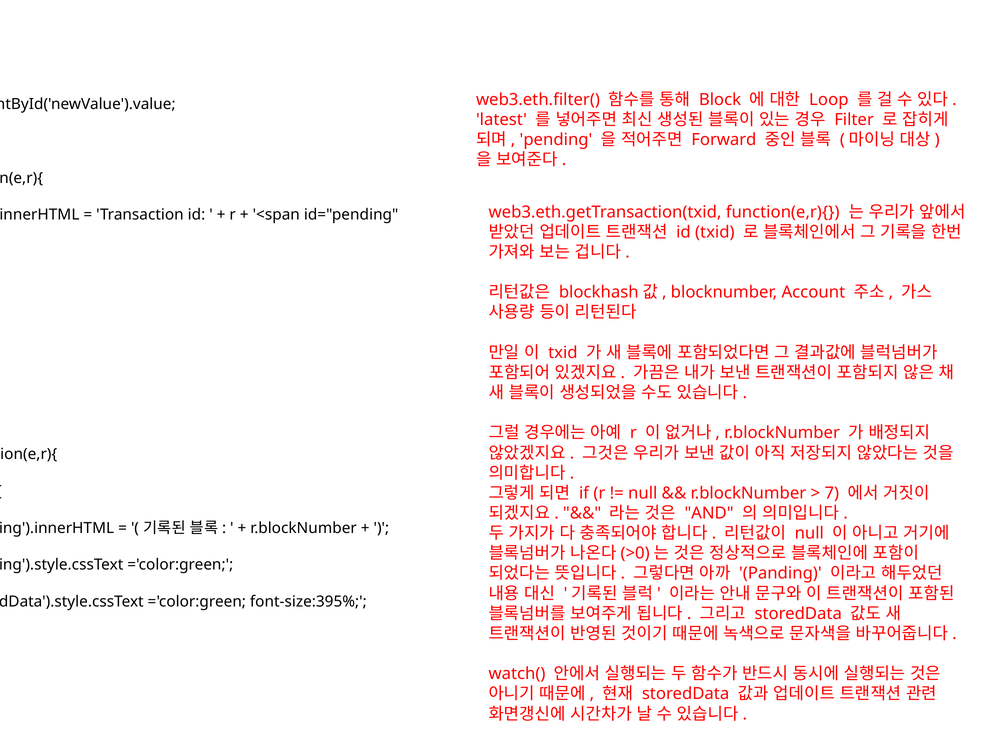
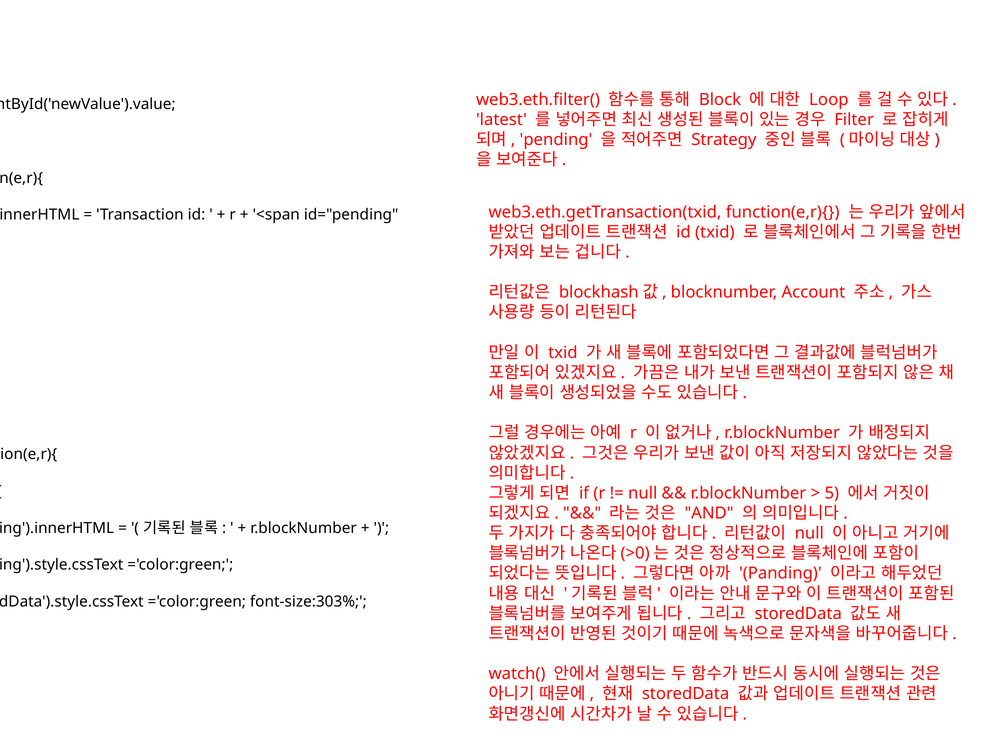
Forward: Forward -> Strategy
7: 7 -> 5
font-size:395%: font-size:395% -> font-size:303%
